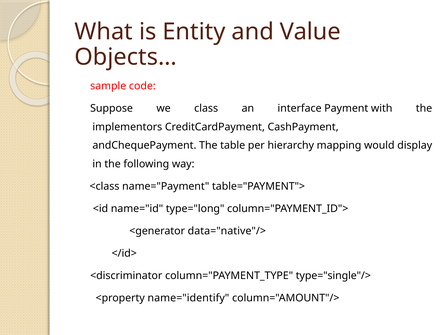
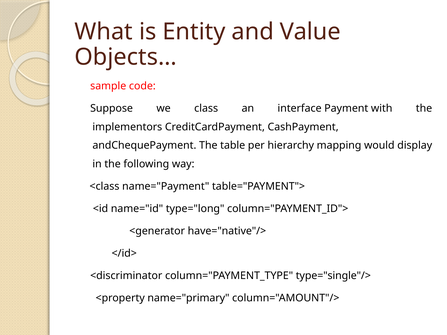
data="native"/>: data="native"/> -> have="native"/>
name="identify: name="identify -> name="primary
